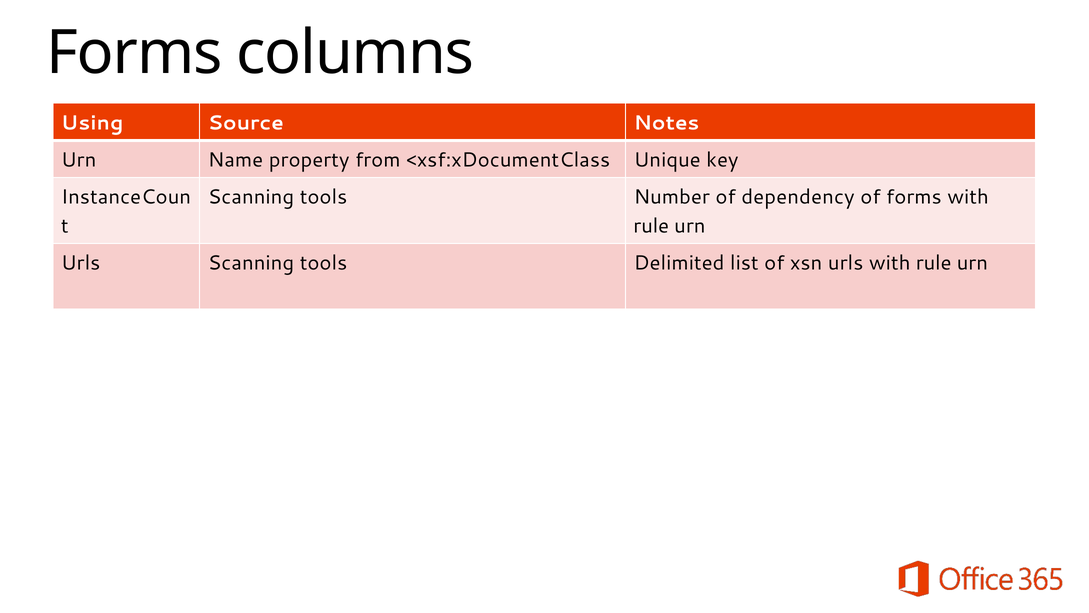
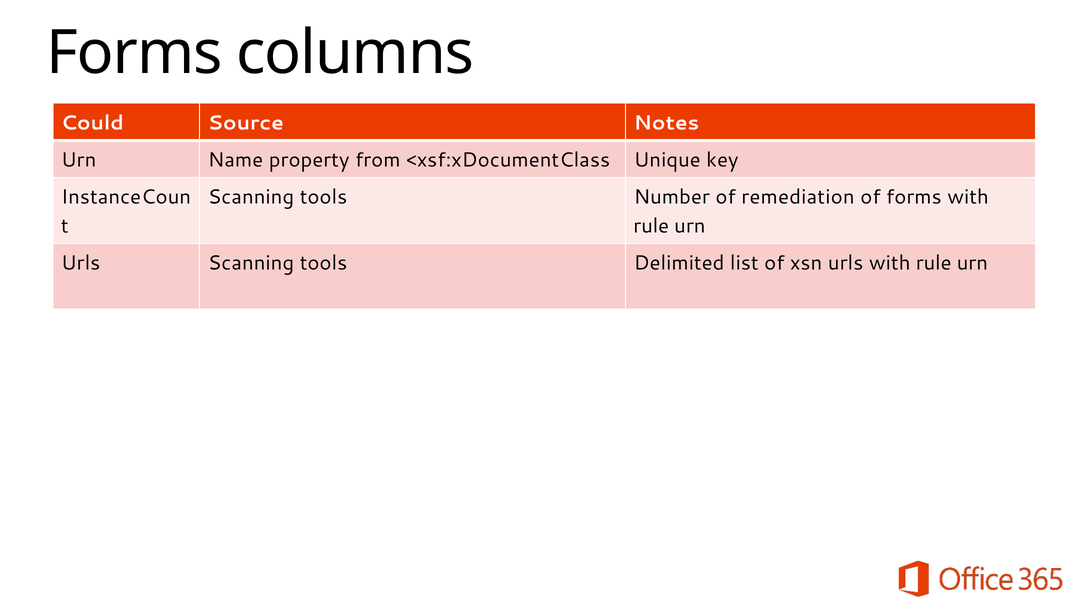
Using: Using -> Could
dependency: dependency -> remediation
